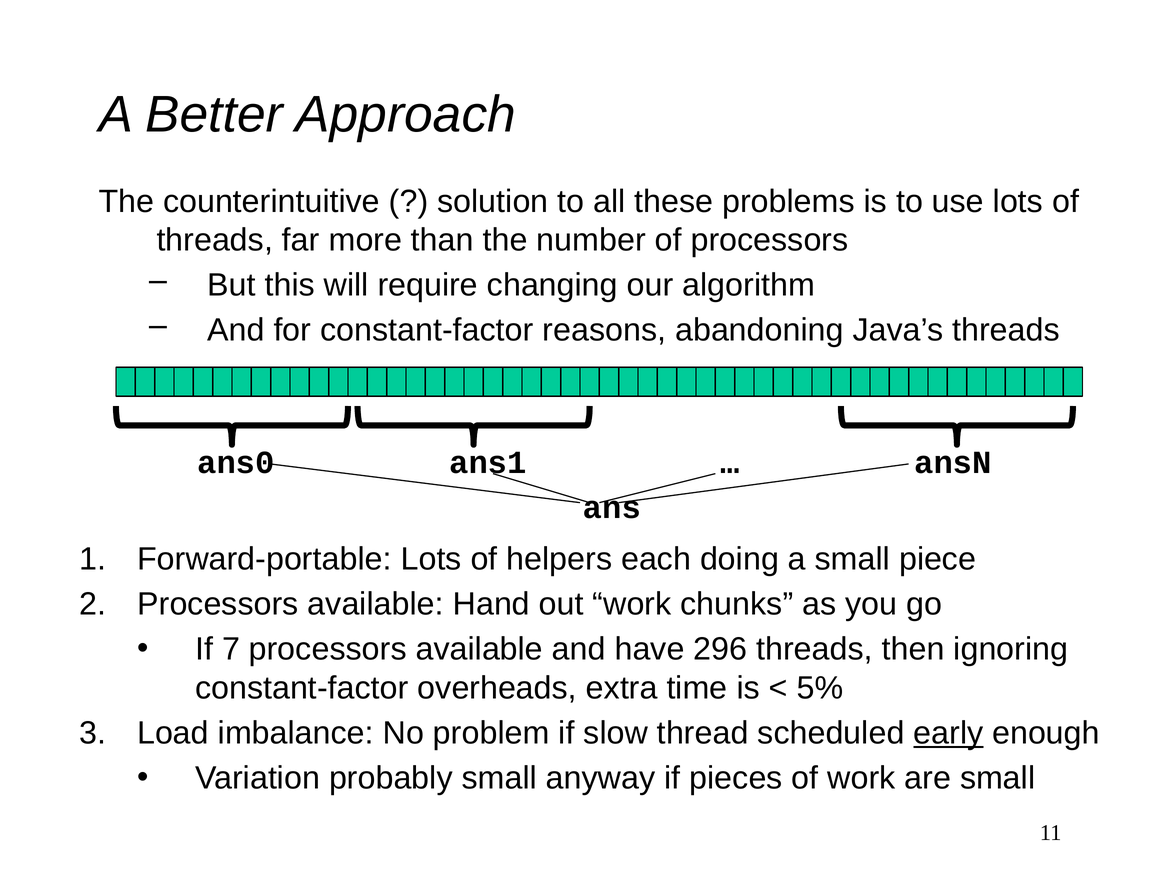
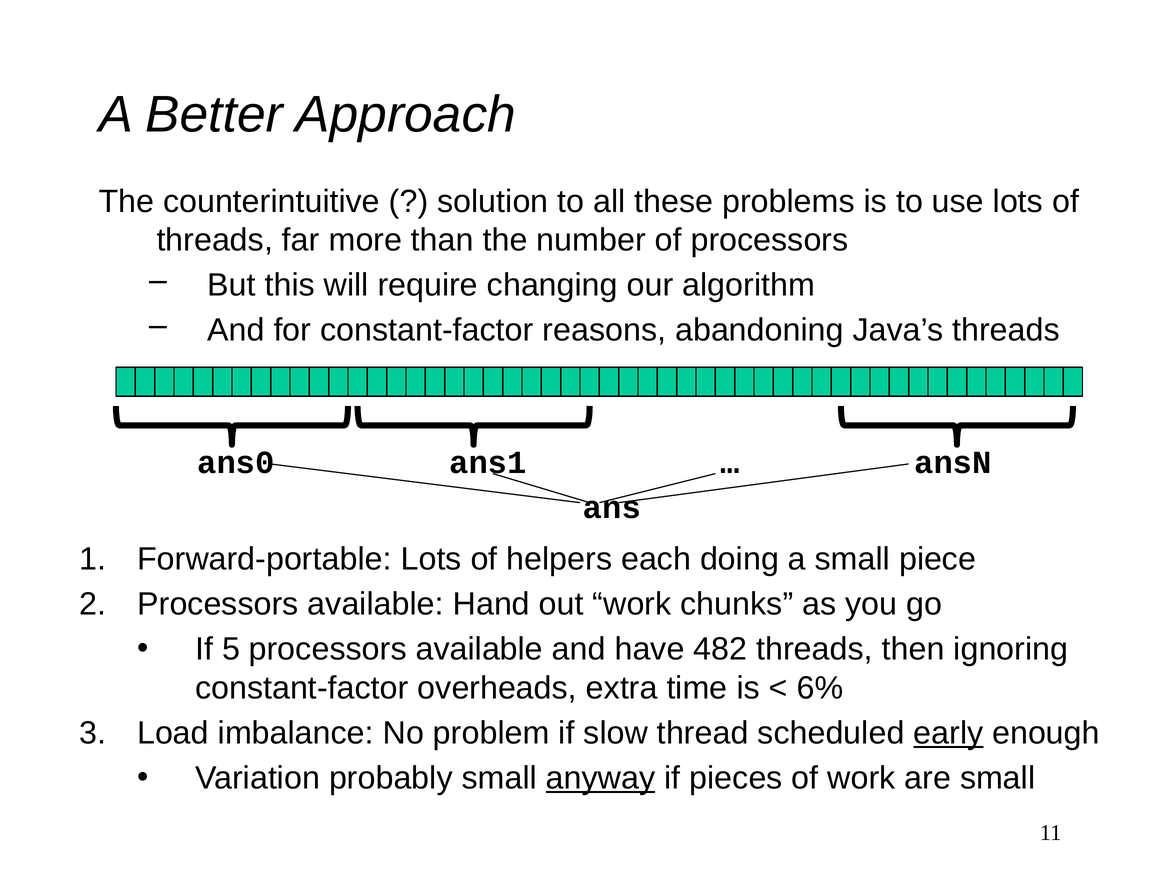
7: 7 -> 5
296: 296 -> 482
5%: 5% -> 6%
anyway underline: none -> present
